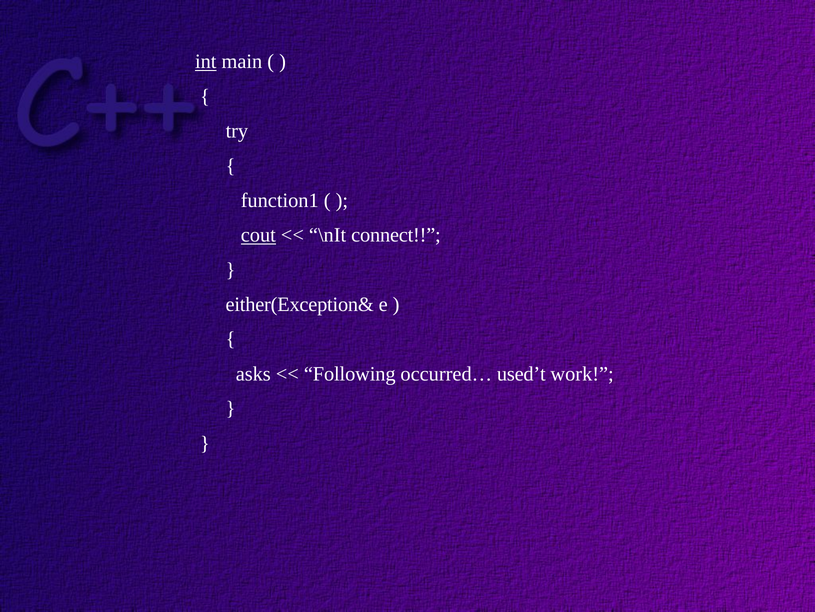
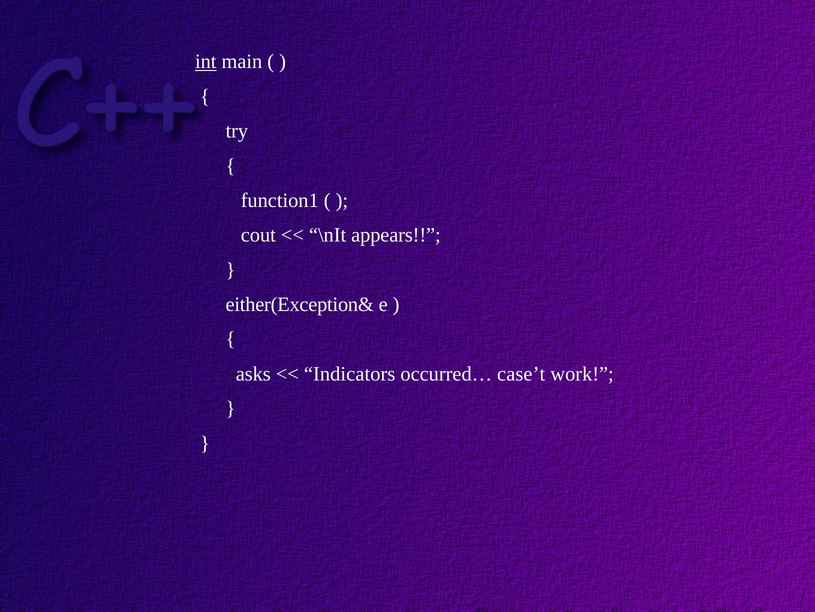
cout underline: present -> none
connect: connect -> appears
Following: Following -> Indicators
used’t: used’t -> case’t
